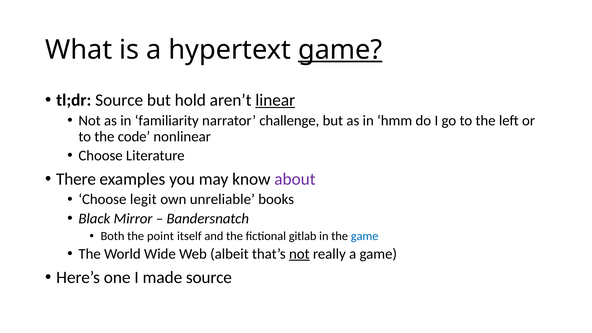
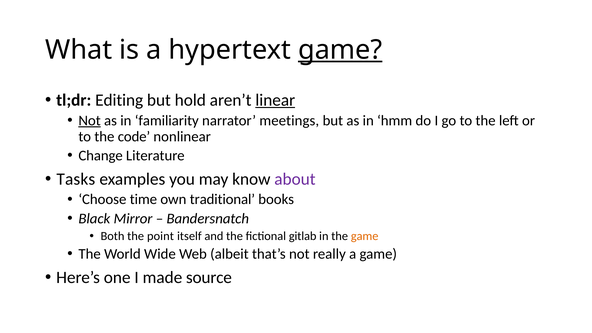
tl;dr Source: Source -> Editing
Not at (90, 120) underline: none -> present
challenge: challenge -> meetings
Choose at (101, 156): Choose -> Change
There: There -> Tasks
legit: legit -> time
unreliable: unreliable -> traditional
game at (365, 236) colour: blue -> orange
not at (299, 254) underline: present -> none
